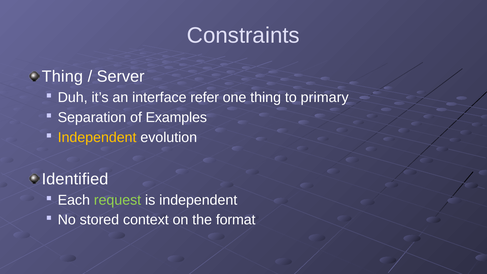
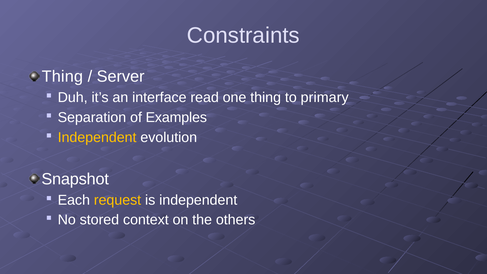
refer: refer -> read
Identified: Identified -> Snapshot
request colour: light green -> yellow
format: format -> others
